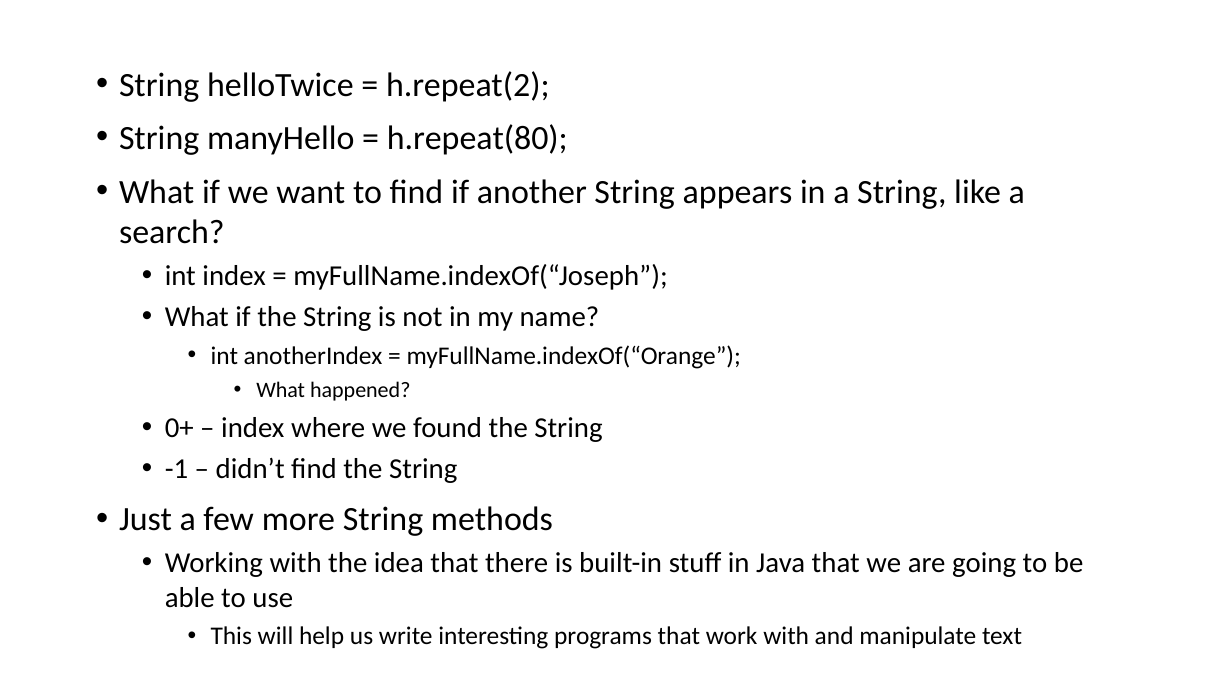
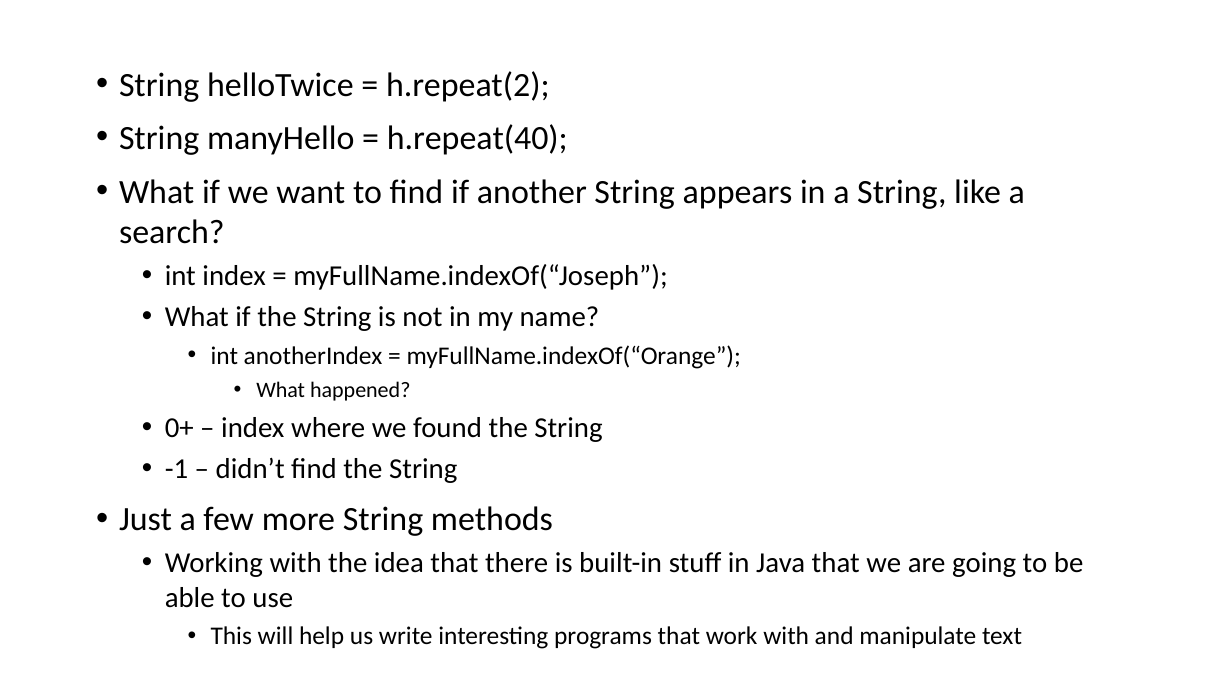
h.repeat(80: h.repeat(80 -> h.repeat(40
